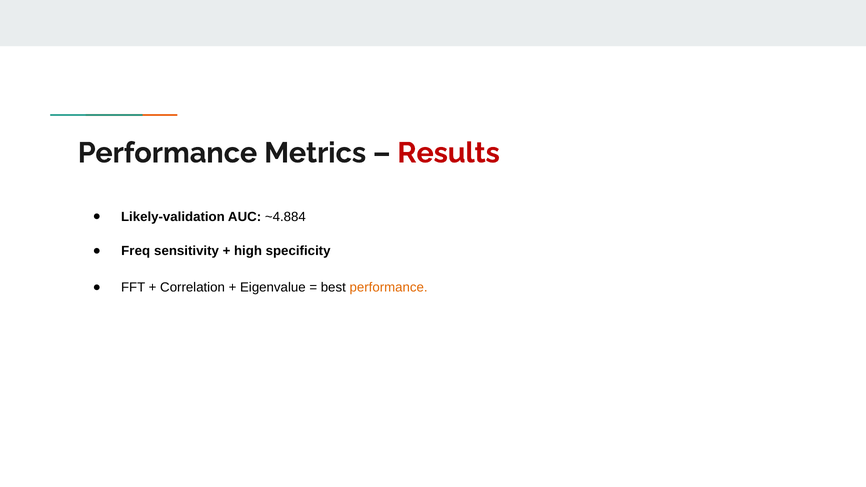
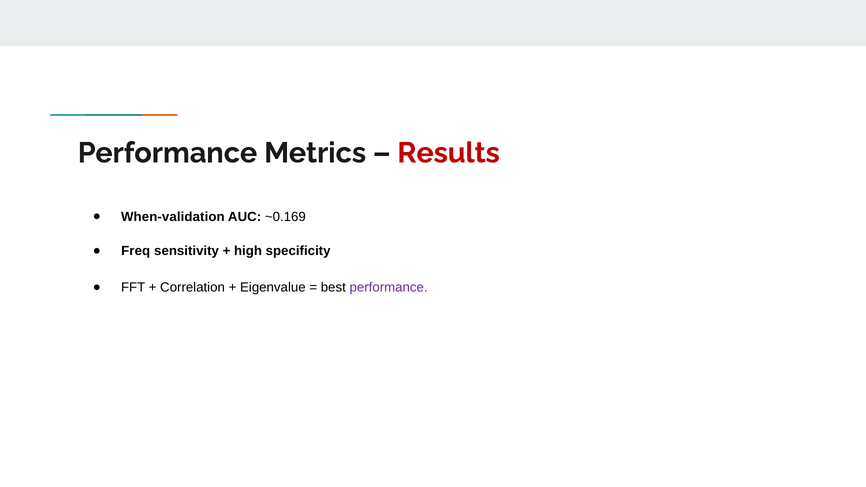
Likely-validation: Likely-validation -> When-validation
~4.884: ~4.884 -> ~0.169
performance at (389, 288) colour: orange -> purple
